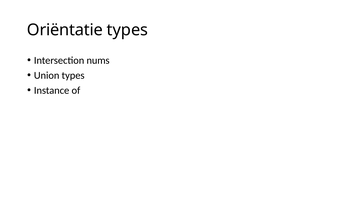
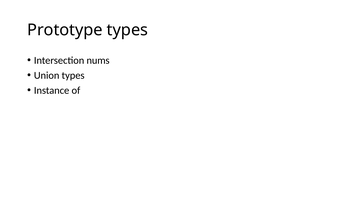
Oriëntatie: Oriëntatie -> Prototype
